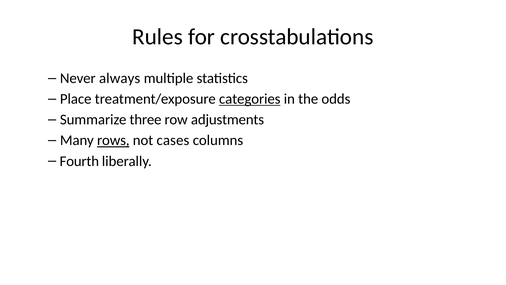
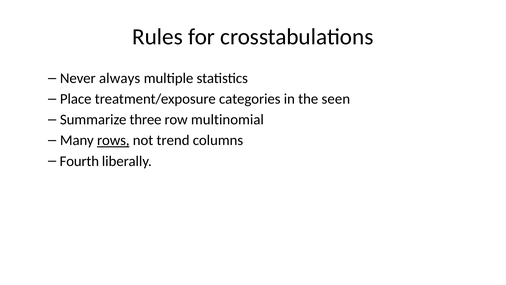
categories underline: present -> none
odds: odds -> seen
adjustments: adjustments -> multinomial
cases: cases -> trend
